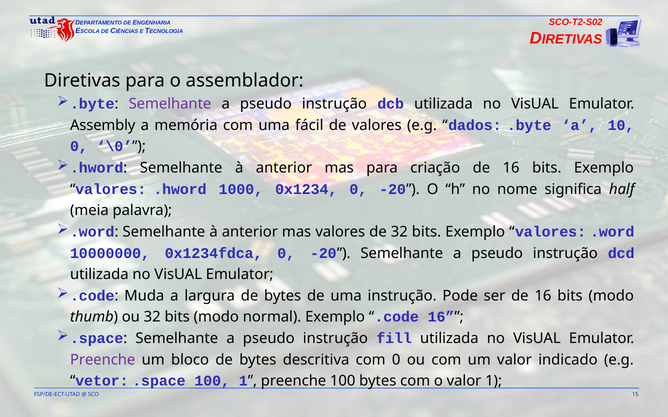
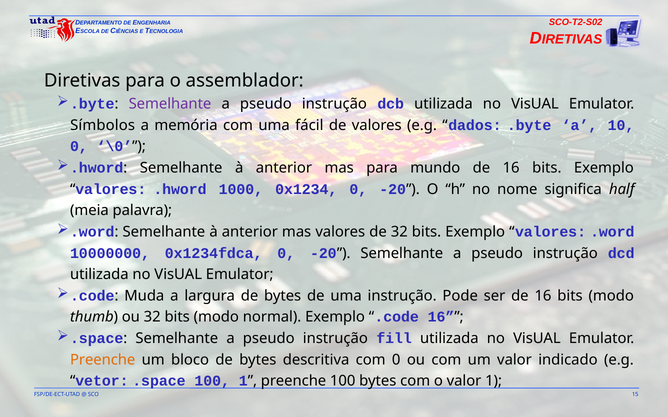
Assembly: Assembly -> Símbolos
criação: criação -> mundo
Preenche at (103, 360) colour: purple -> orange
